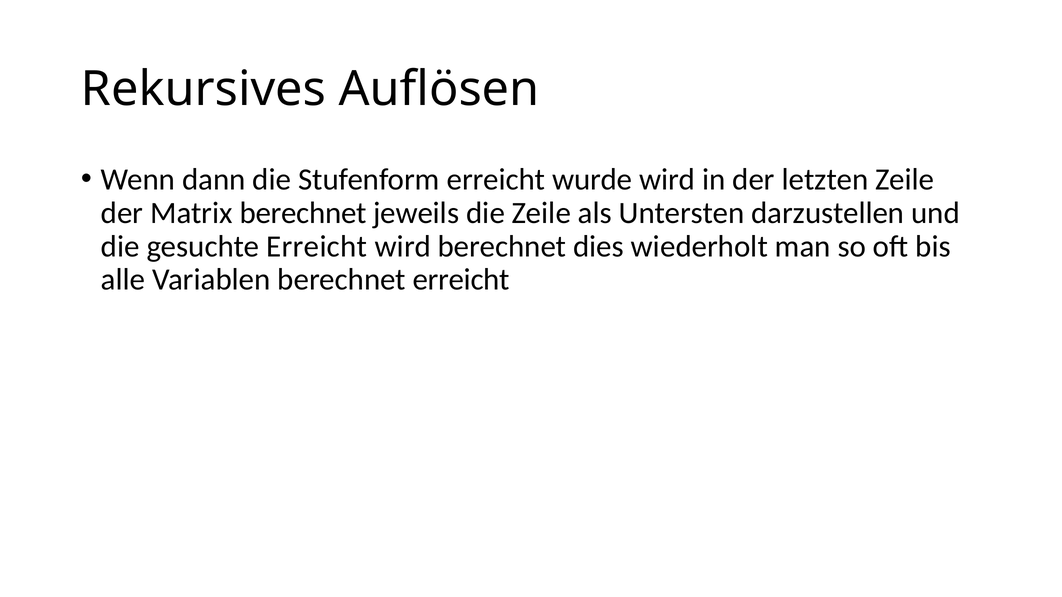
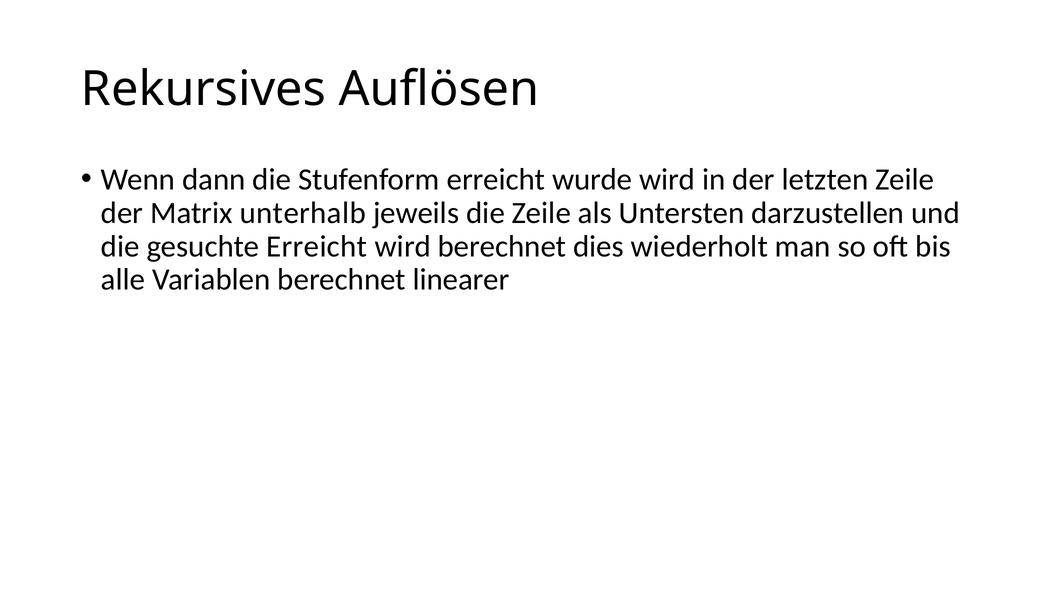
Matrix berechnet: berechnet -> unterhalb
berechnet erreicht: erreicht -> linearer
